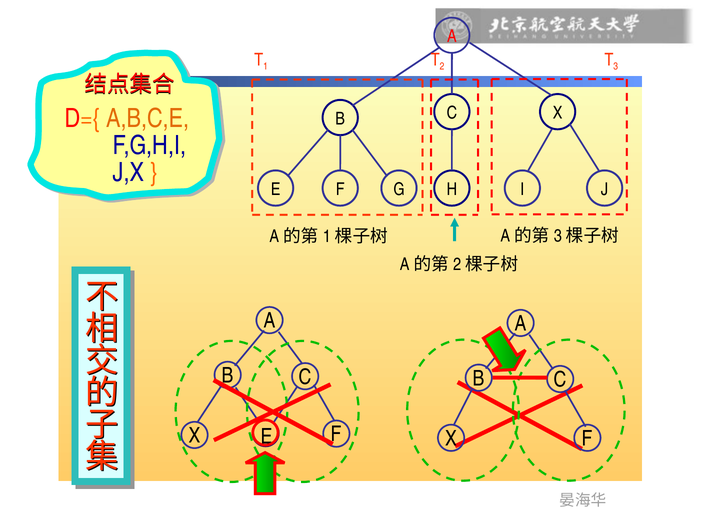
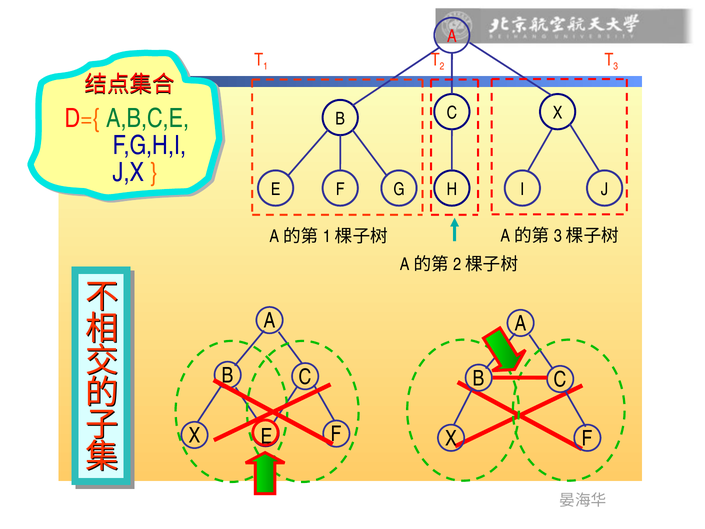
A,B,C,E colour: orange -> green
